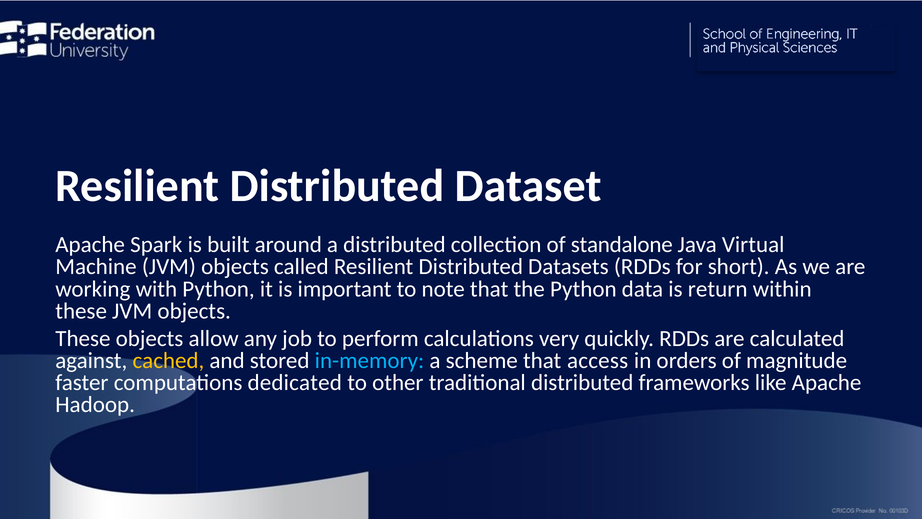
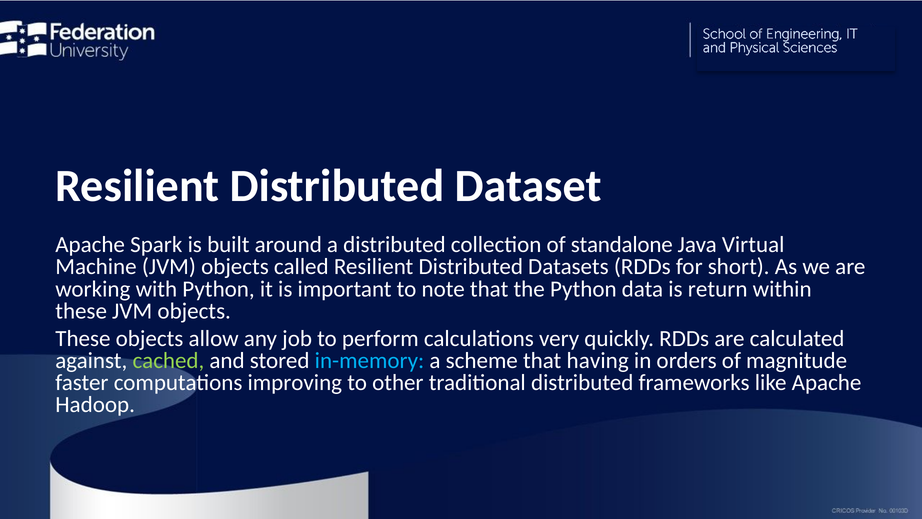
cached colour: yellow -> light green
access: access -> having
dedicated: dedicated -> improving
